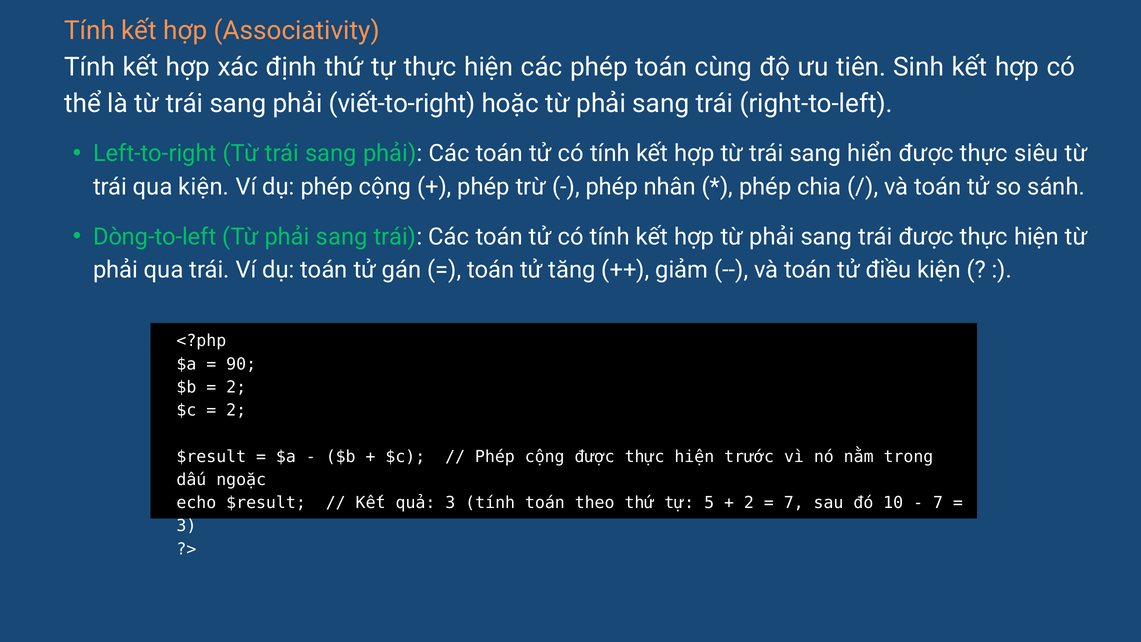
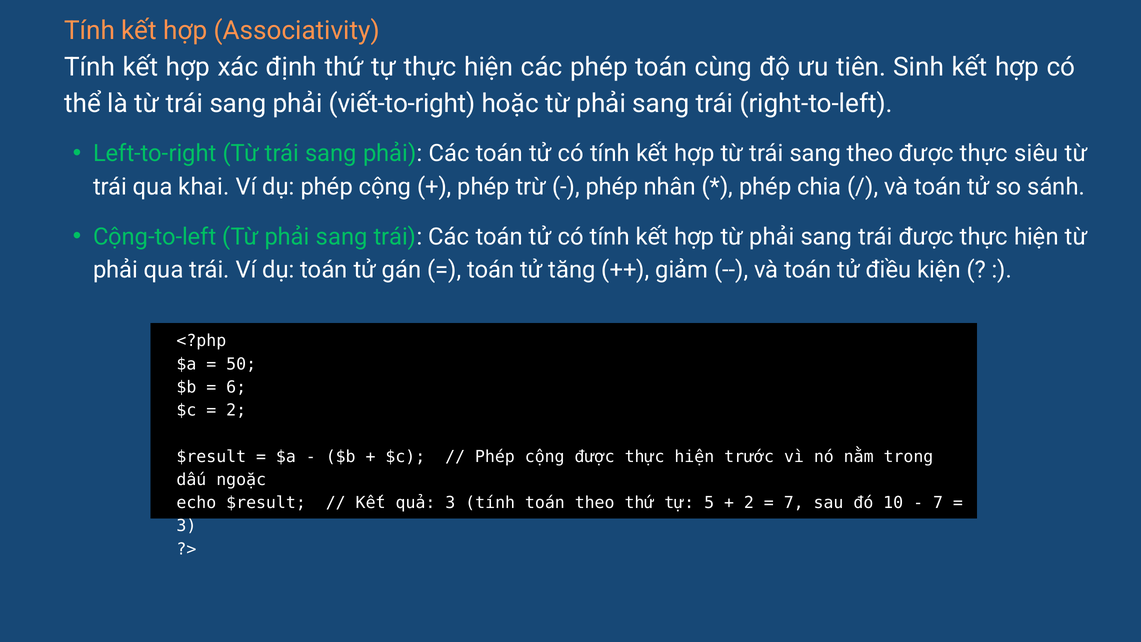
sang hiển: hiển -> theo
qua kiện: kiện -> khai
Dòng-to-left: Dòng-to-left -> Cộng-to-left
90: 90 -> 50
2 at (236, 387): 2 -> 6
